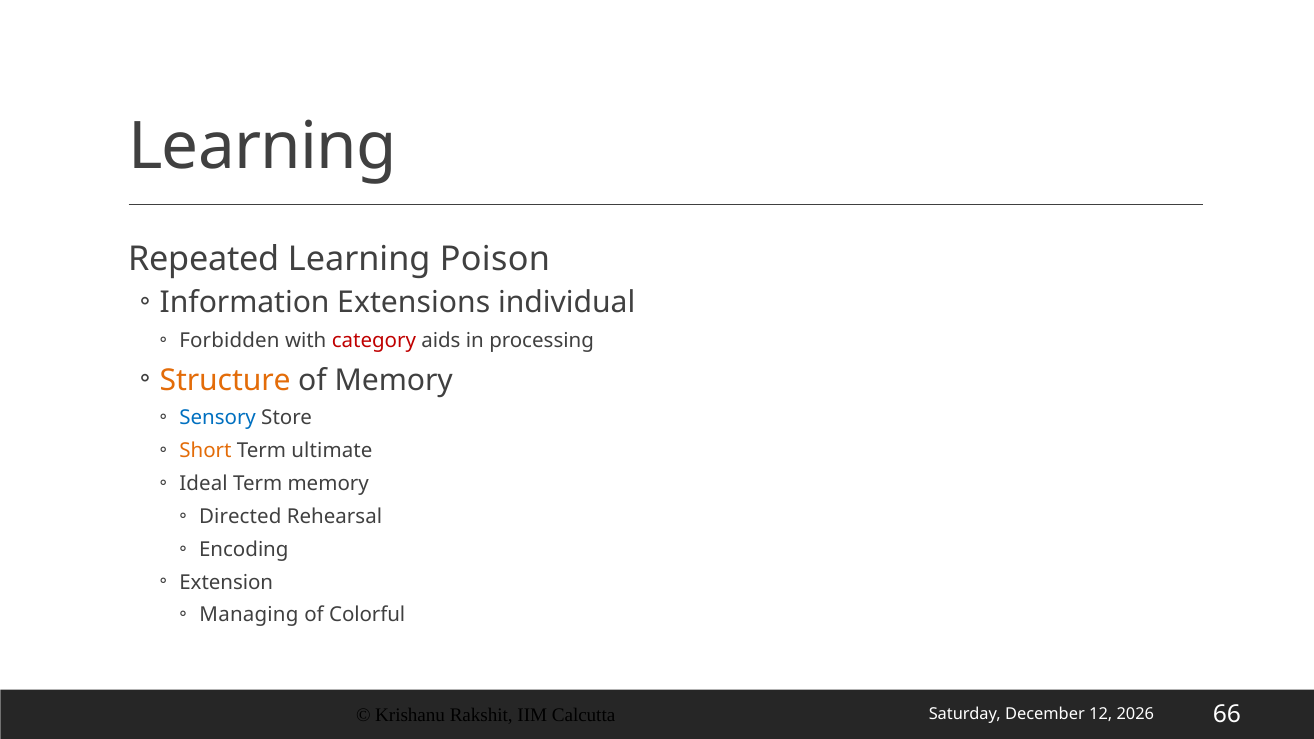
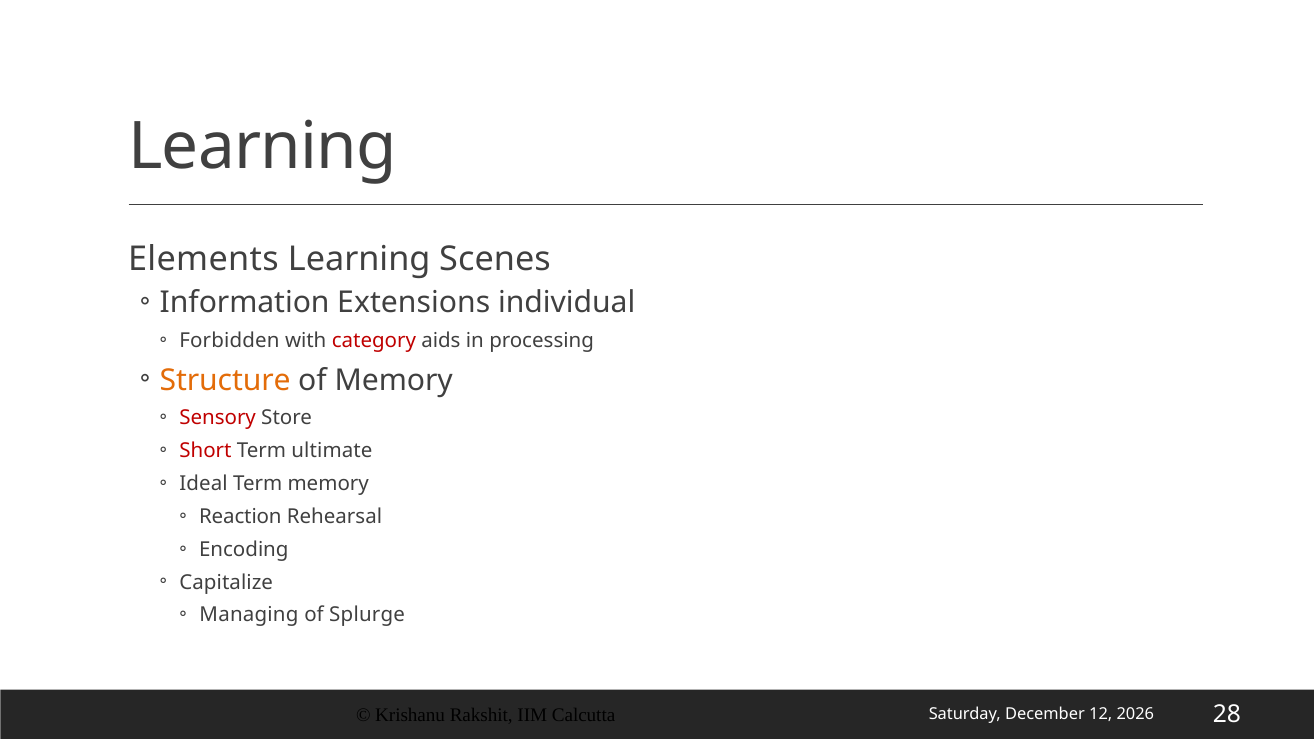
Repeated: Repeated -> Elements
Poison: Poison -> Scenes
Sensory colour: blue -> red
Short colour: orange -> red
Directed: Directed -> Reaction
Extension: Extension -> Capitalize
Colorful: Colorful -> Splurge
66: 66 -> 28
